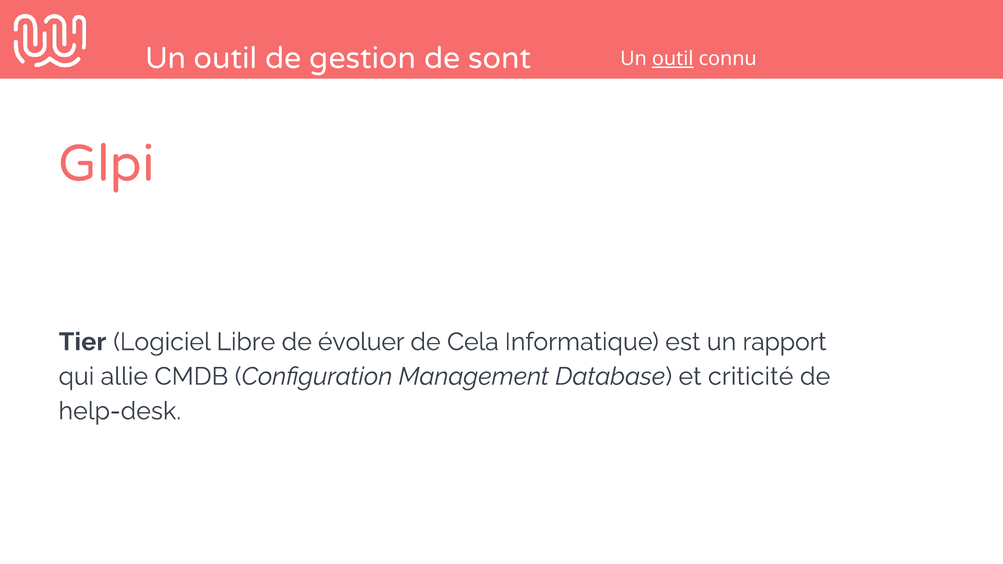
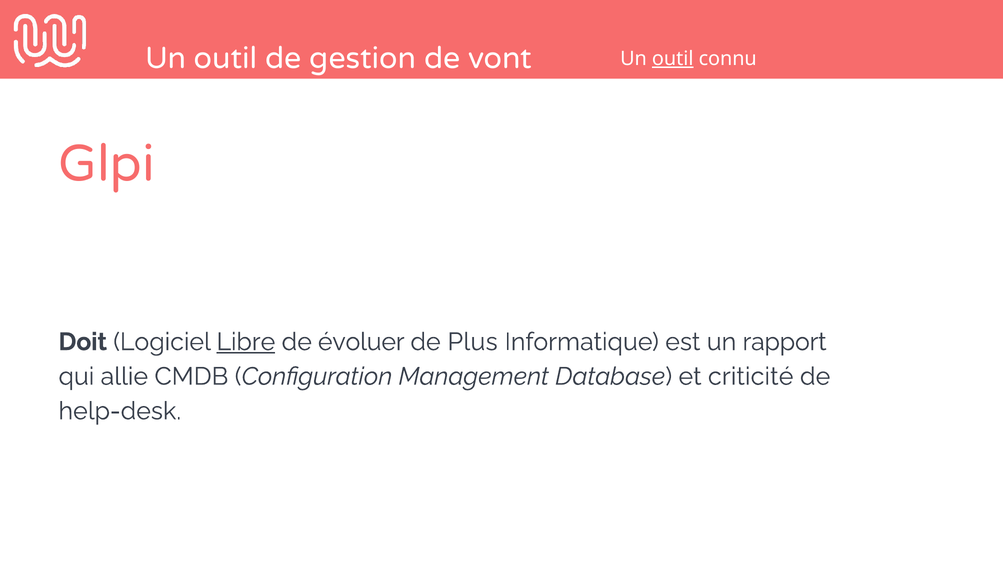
sont: sont -> vont
Tier: Tier -> Doit
Libre underline: none -> present
Cela: Cela -> Plus
